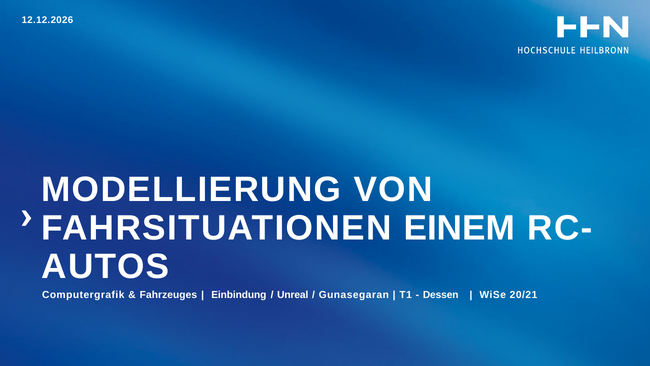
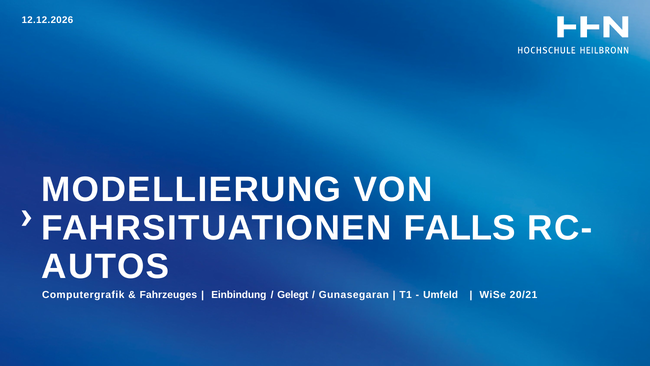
EINEM: EINEM -> FALLS
Unreal: Unreal -> Gelegt
Dessen: Dessen -> Umfeld
